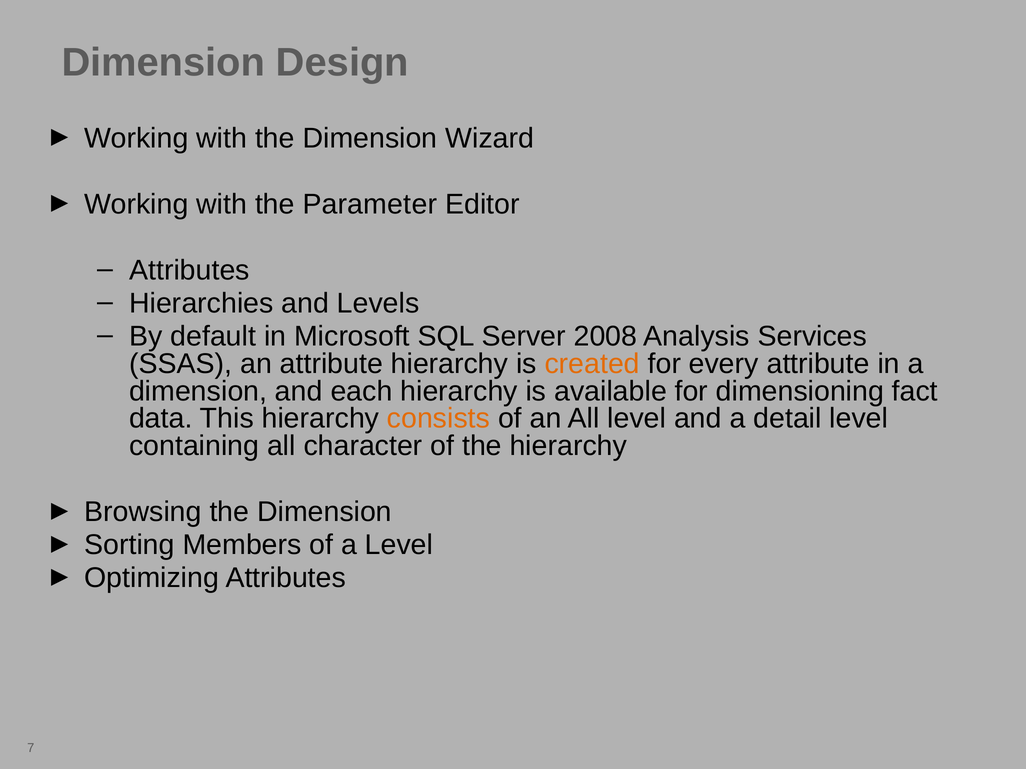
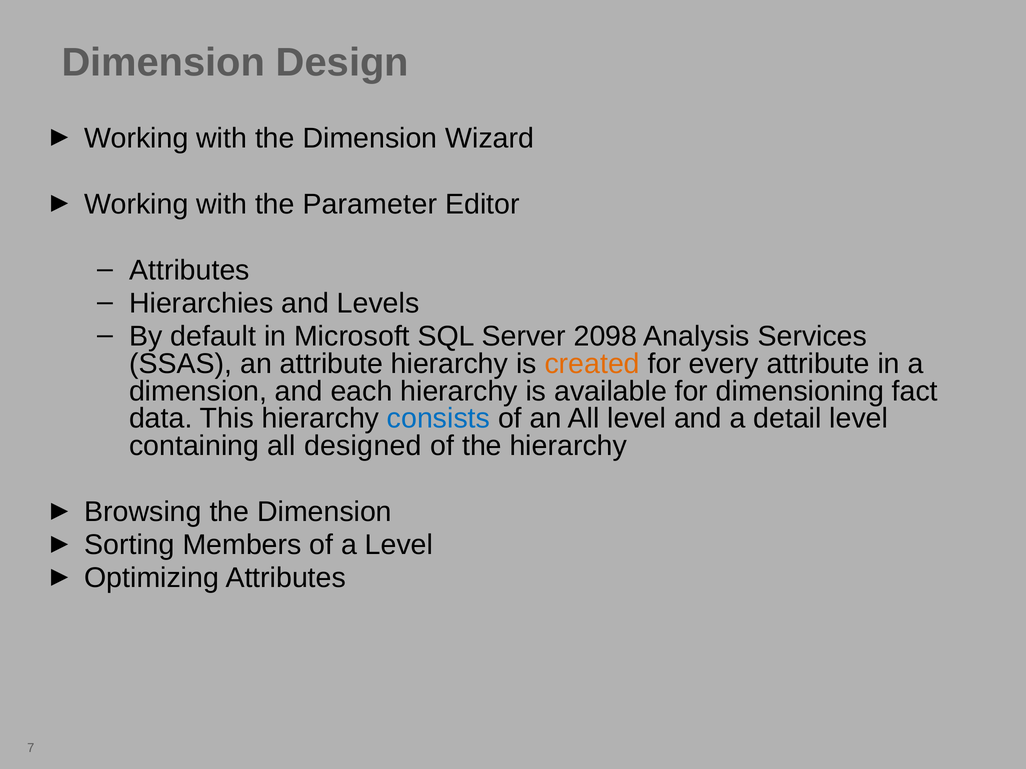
2008: 2008 -> 2098
consists colour: orange -> blue
character: character -> designed
